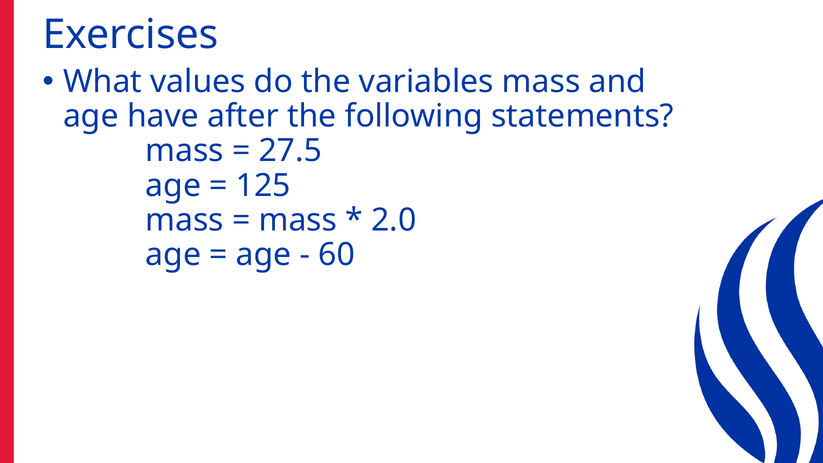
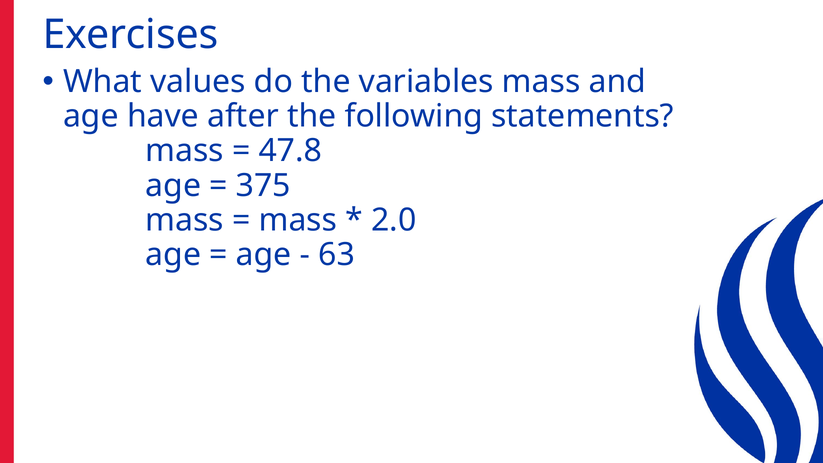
27.5: 27.5 -> 47.8
125: 125 -> 375
60: 60 -> 63
